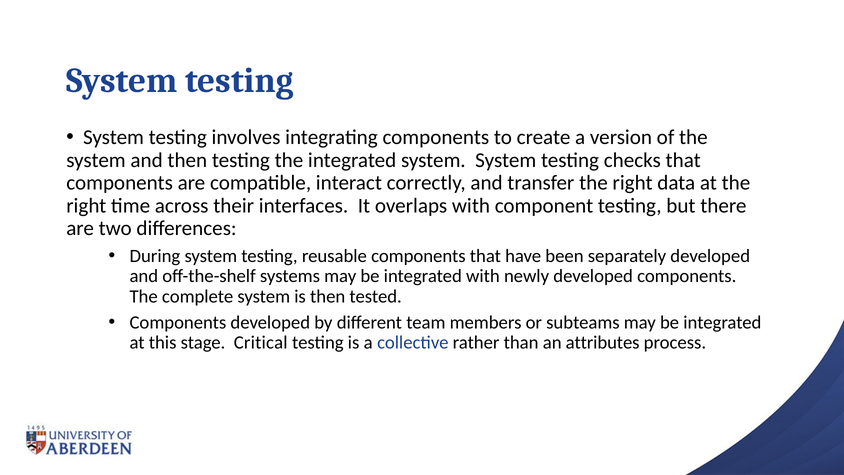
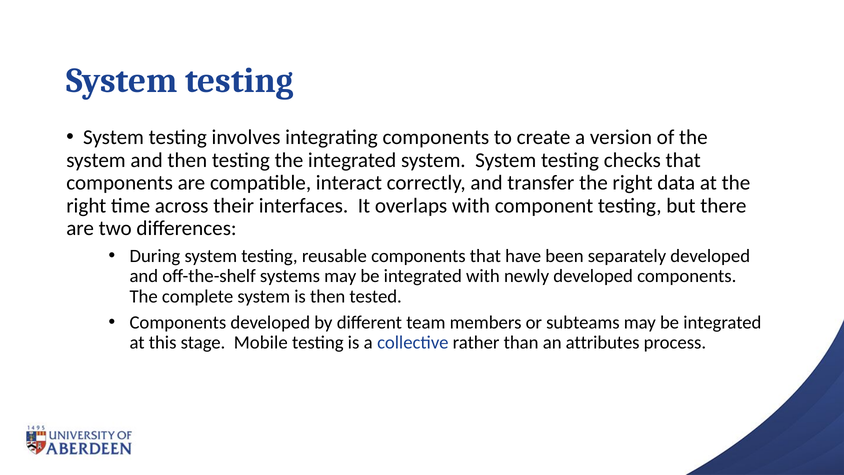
Critical: Critical -> Mobile
